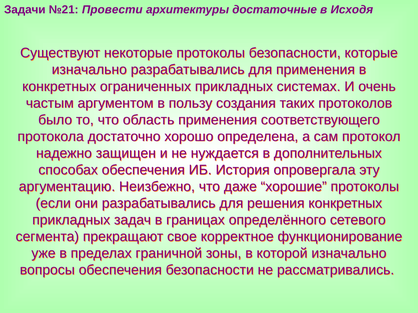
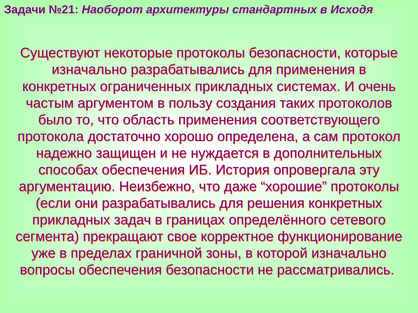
Провести: Провести -> Наоборот
достаточные: достаточные -> стандартных
